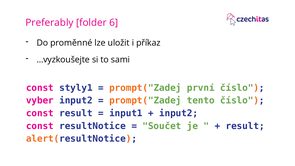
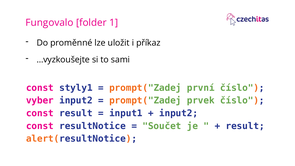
Preferably: Preferably -> Fungovalo
6: 6 -> 1
tento: tento -> prvek
